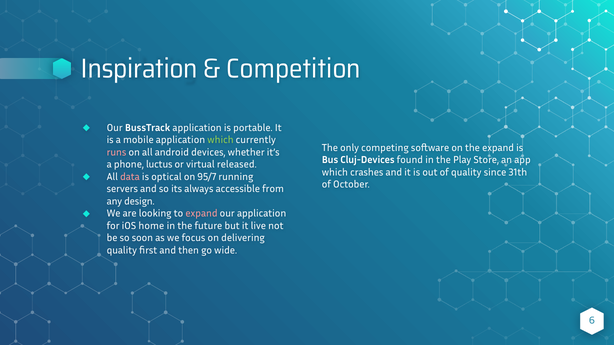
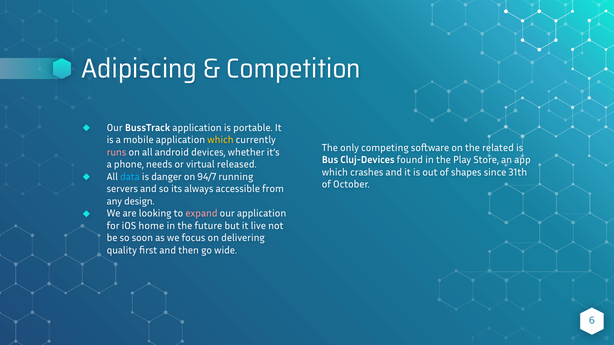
Inspiration: Inspiration -> Adipiscing
which at (220, 140) colour: light green -> yellow
the expand: expand -> related
luctus: luctus -> needs
of quality: quality -> shapes
data colour: pink -> light blue
optical: optical -> danger
95/7: 95/7 -> 94/7
